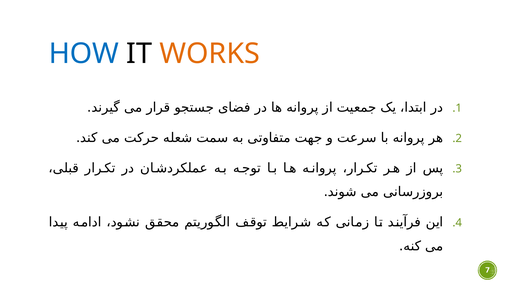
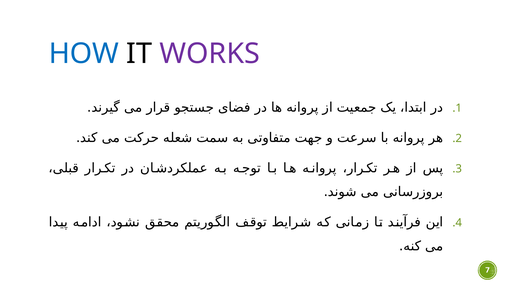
WORKS colour: orange -> purple
